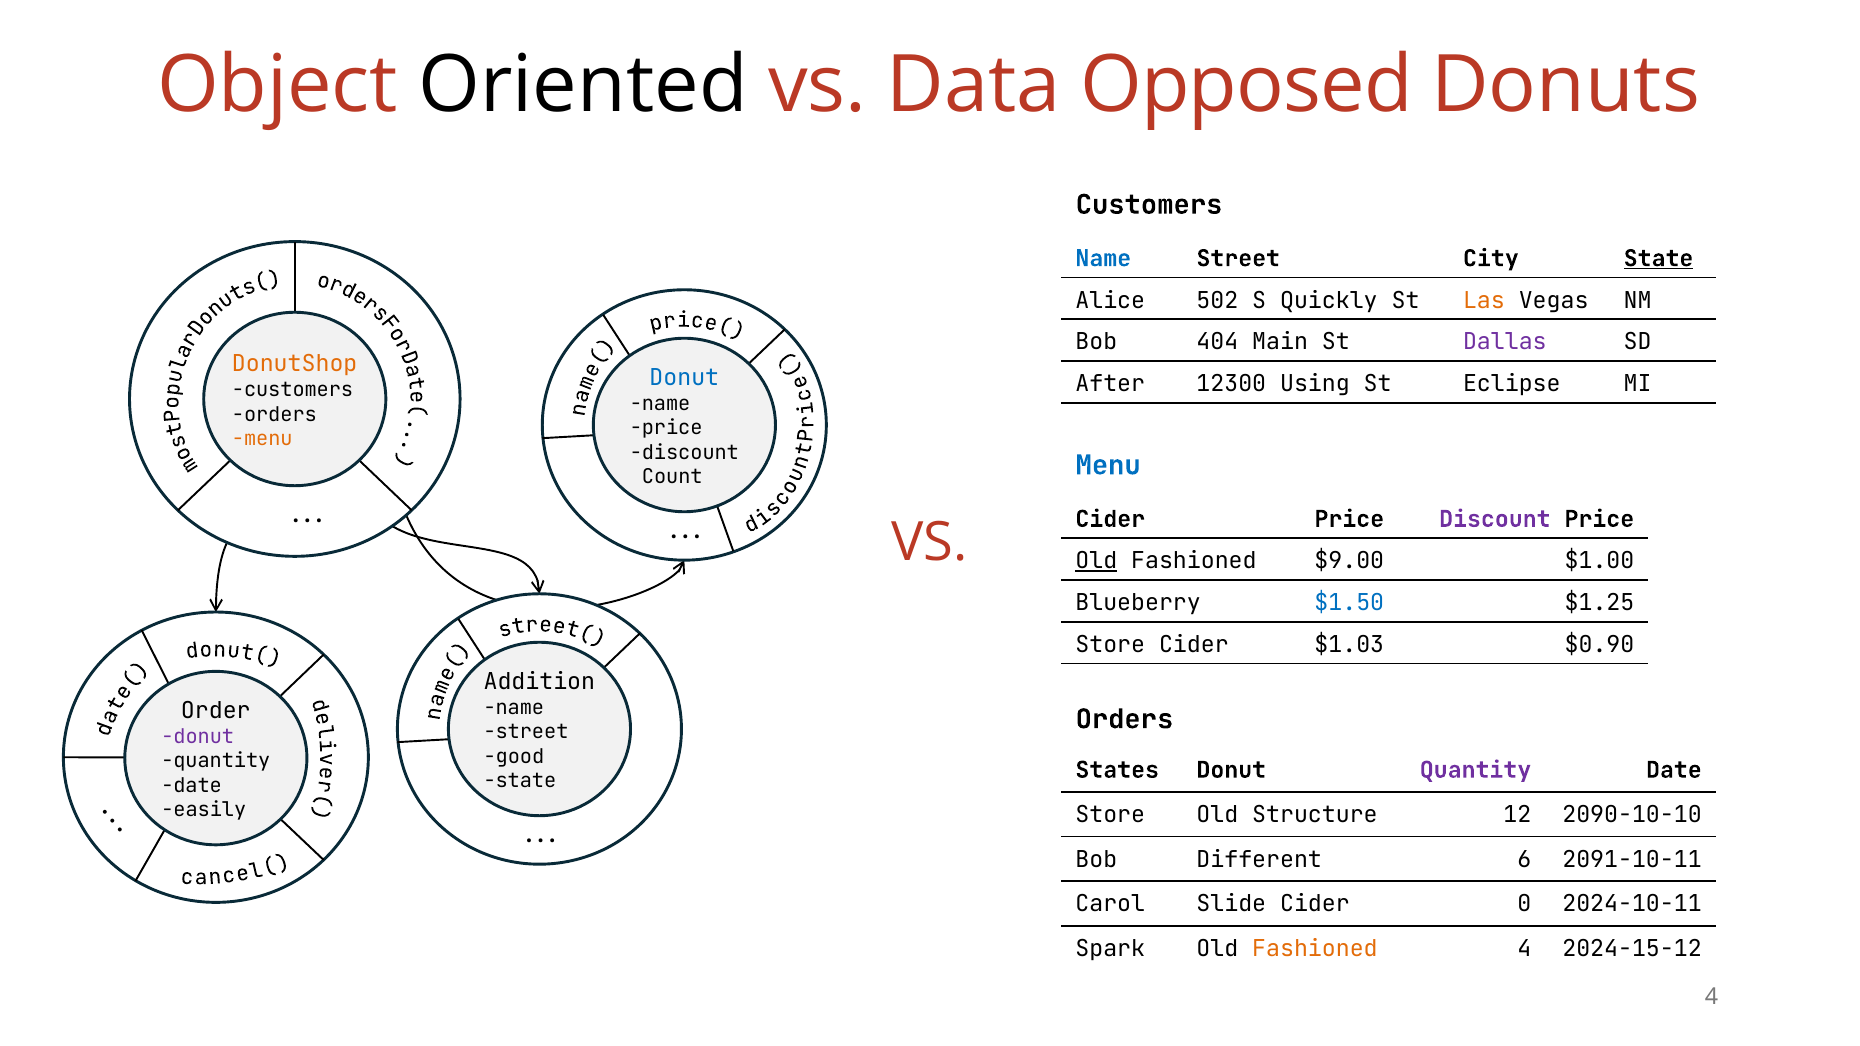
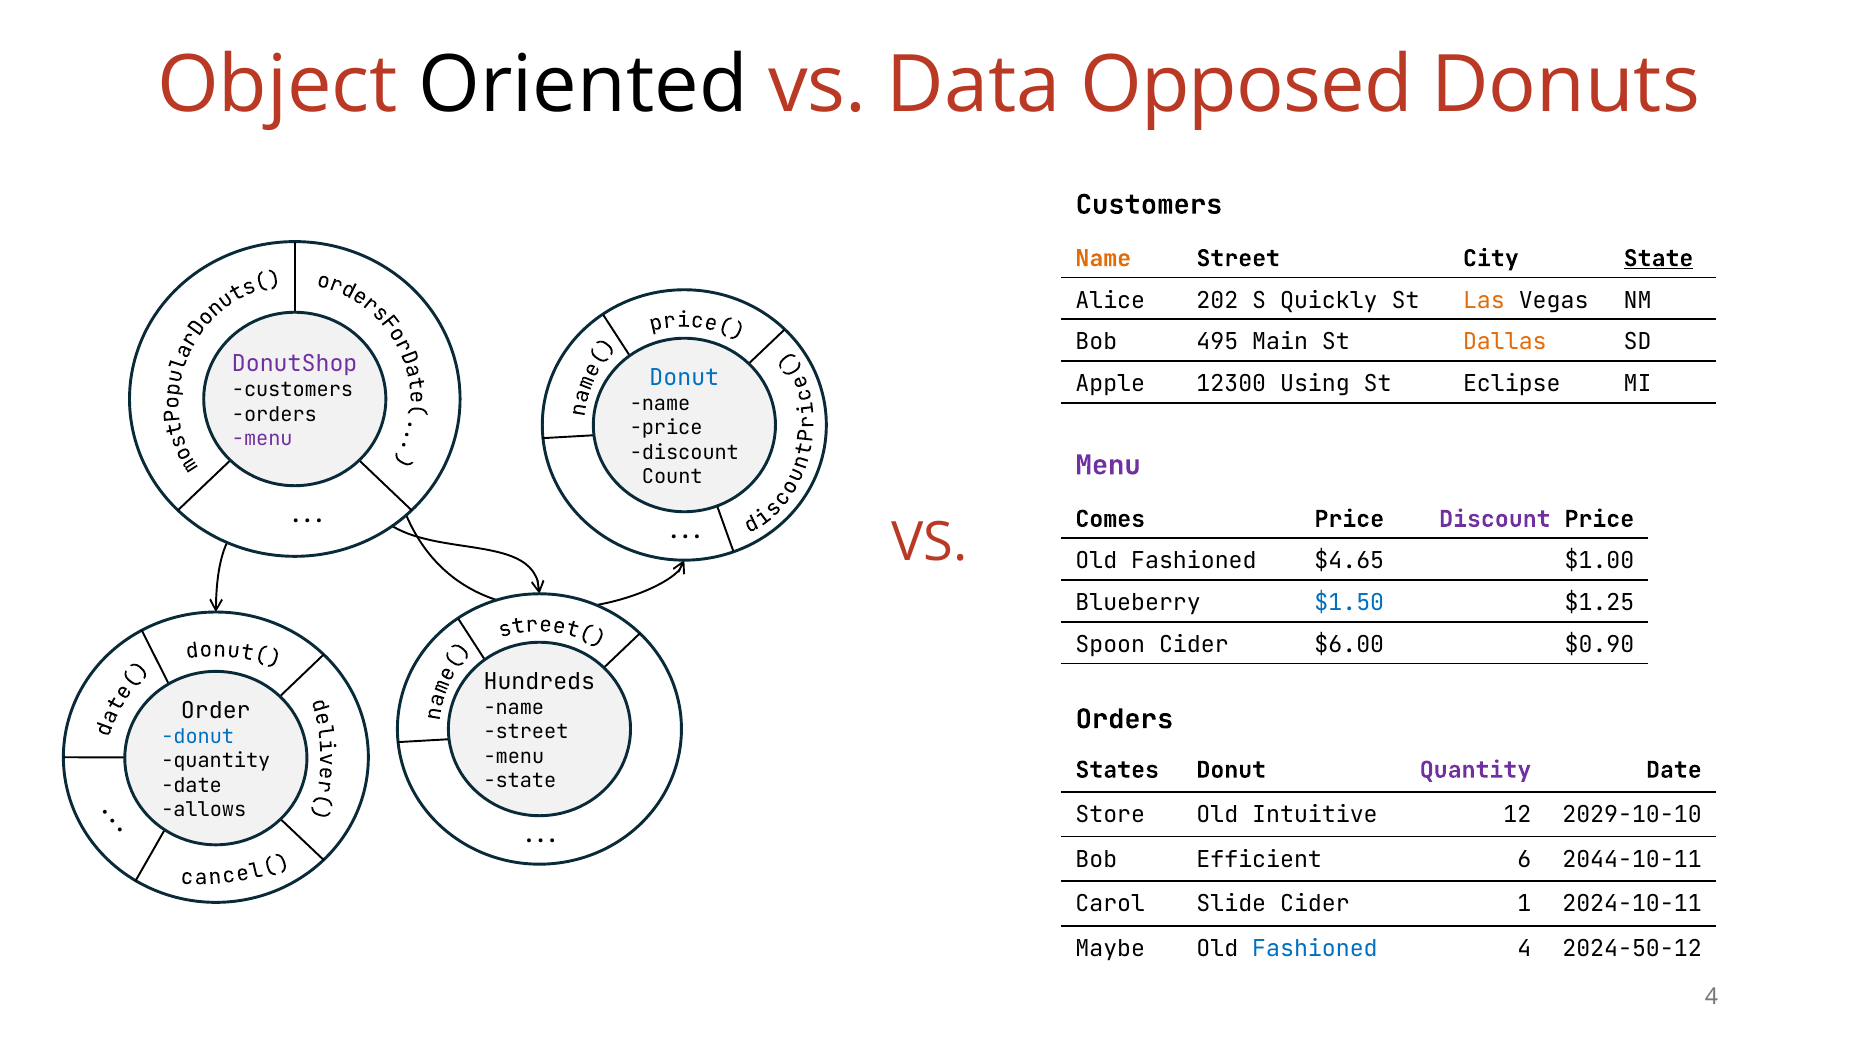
Name at (1103, 259) colour: blue -> orange
502: 502 -> 202
404: 404 -> 495
Dallas colour: purple -> orange
DonutShop colour: orange -> purple
After: After -> Apple
menu at (262, 439) colour: orange -> purple
Menu at (1108, 465) colour: blue -> purple
Cider at (1110, 519): Cider -> Comes
Old at (1096, 561) underline: present -> none
$9.00: $9.00 -> $4.65
Store at (1110, 645): Store -> Spoon
$1.03: $1.03 -> $6.00
Addition: Addition -> Hundreds
donut at (198, 737) colour: purple -> blue
good at (514, 757): good -> menu
easily: easily -> allows
Structure: Structure -> Intuitive
2090-10-10: 2090-10-10 -> 2029-10-10
Different: Different -> Efficient
2091-10-11: 2091-10-11 -> 2044-10-11
0: 0 -> 1
Spark: Spark -> Maybe
Fashioned at (1315, 949) colour: orange -> blue
2024-15-12: 2024-15-12 -> 2024-50-12
